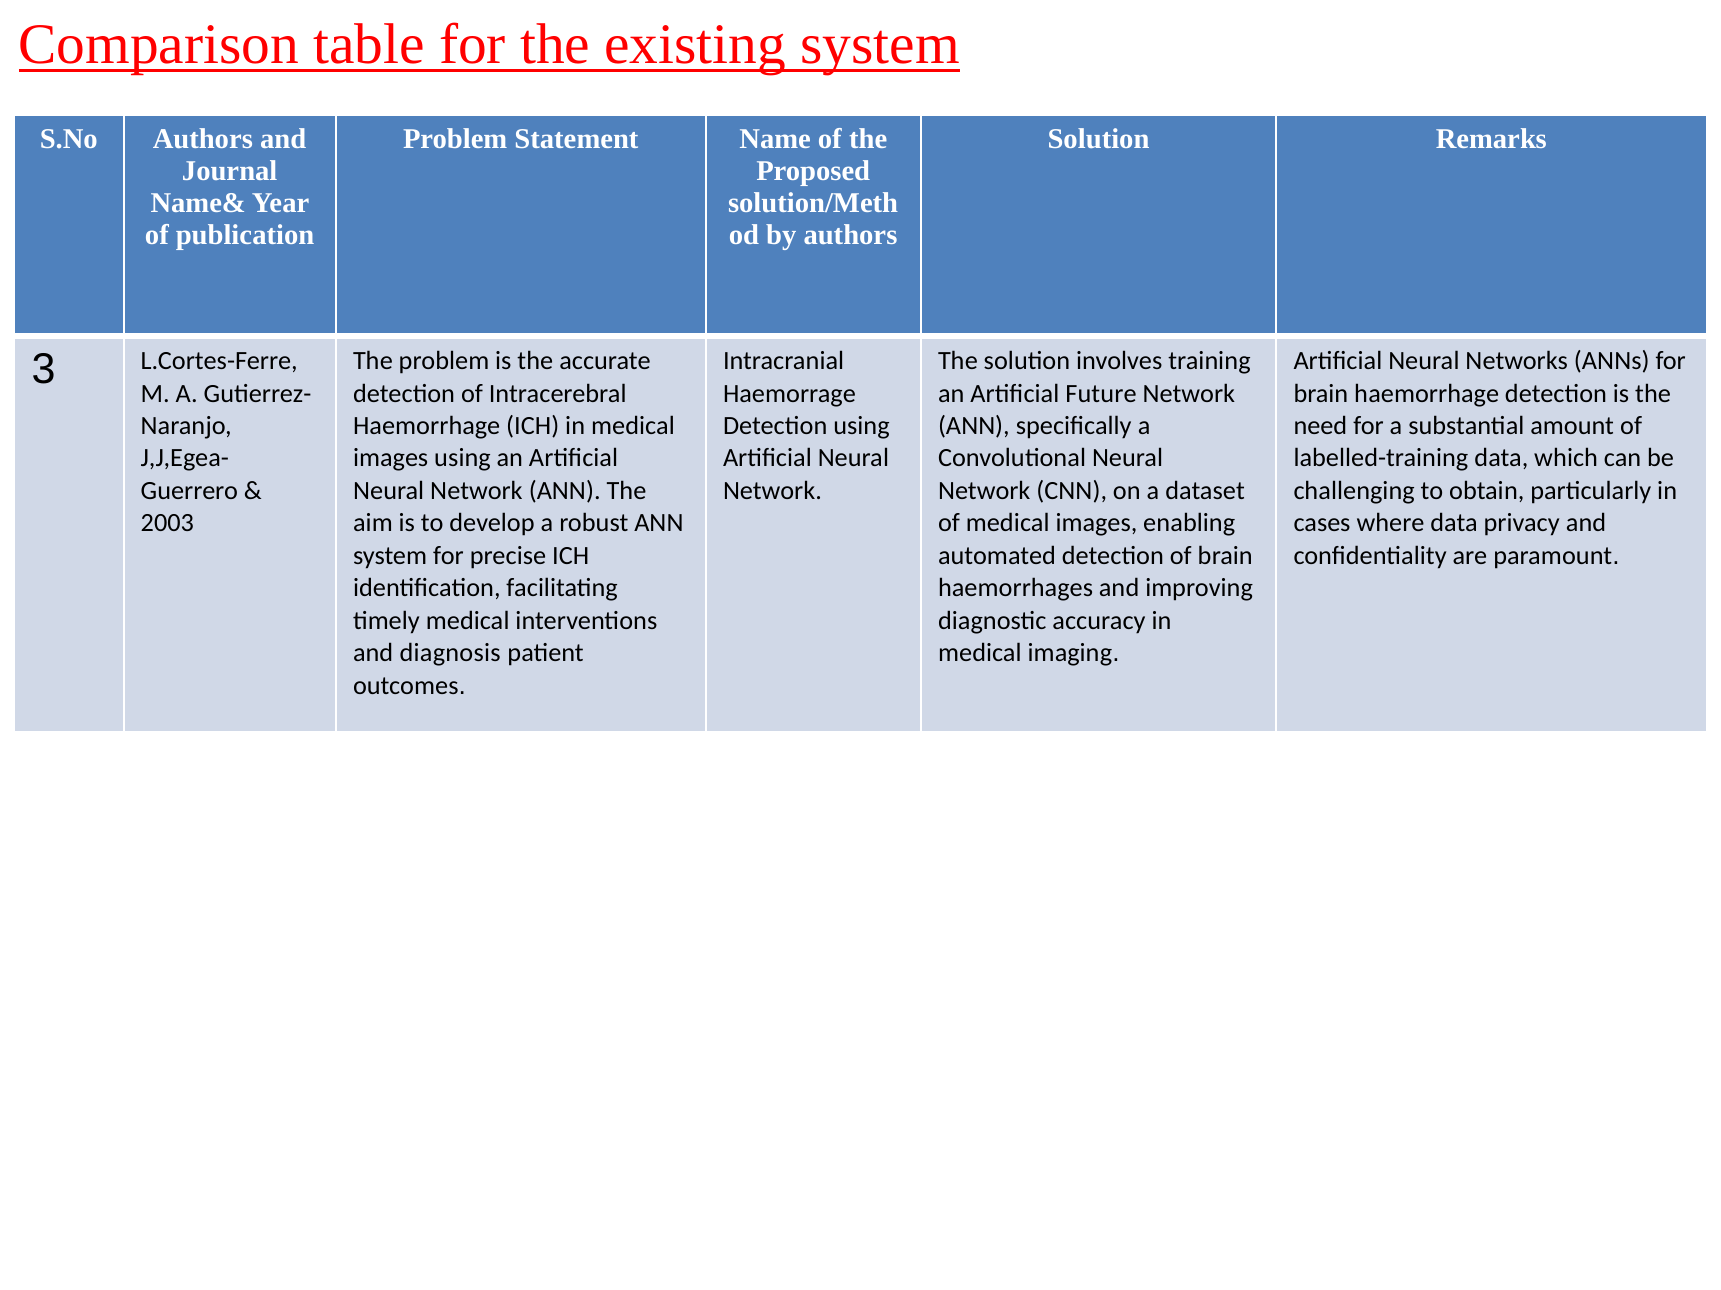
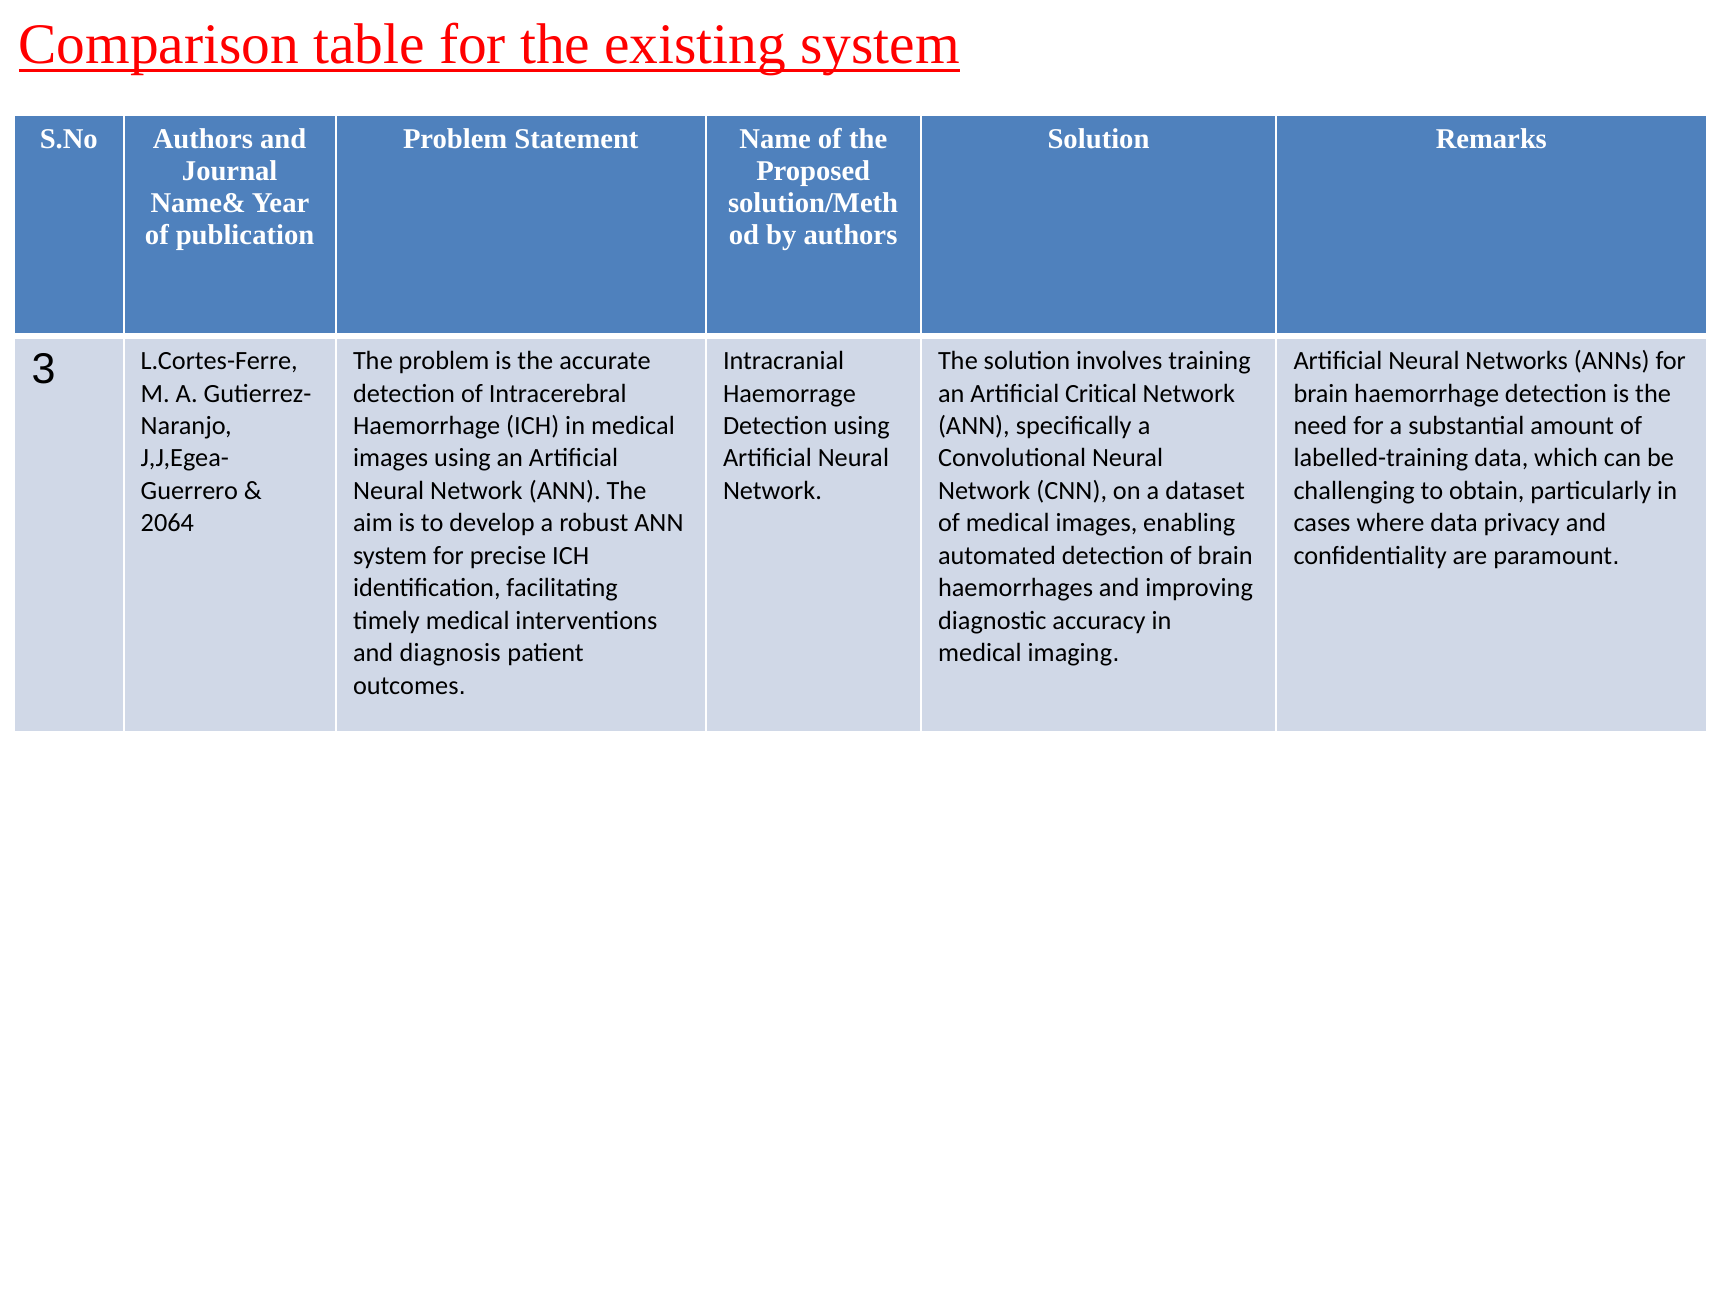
Future: Future -> Critical
2003: 2003 -> 2064
